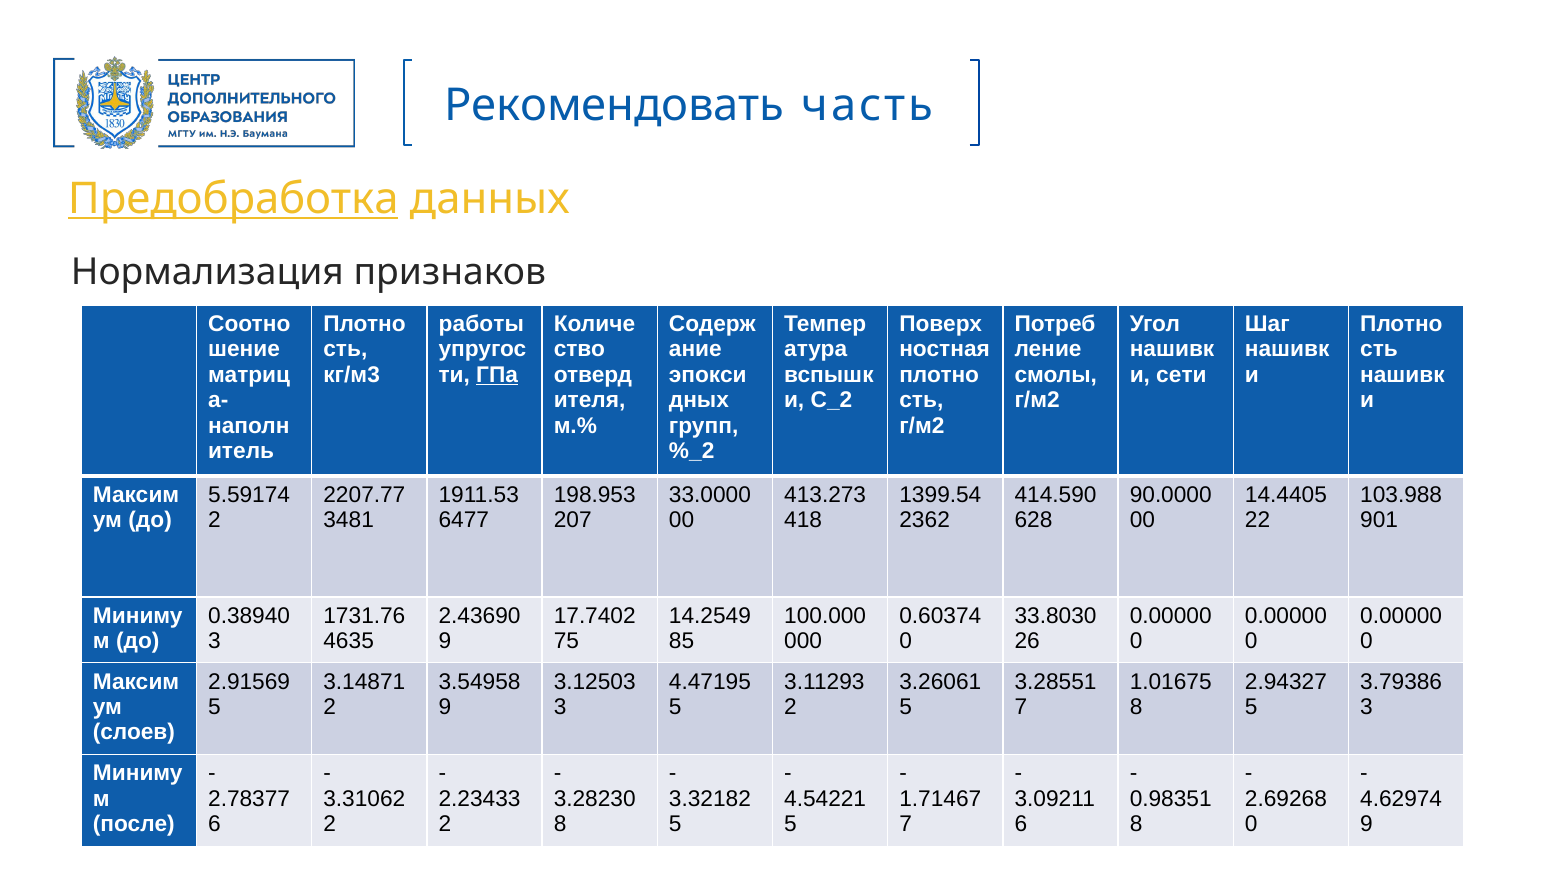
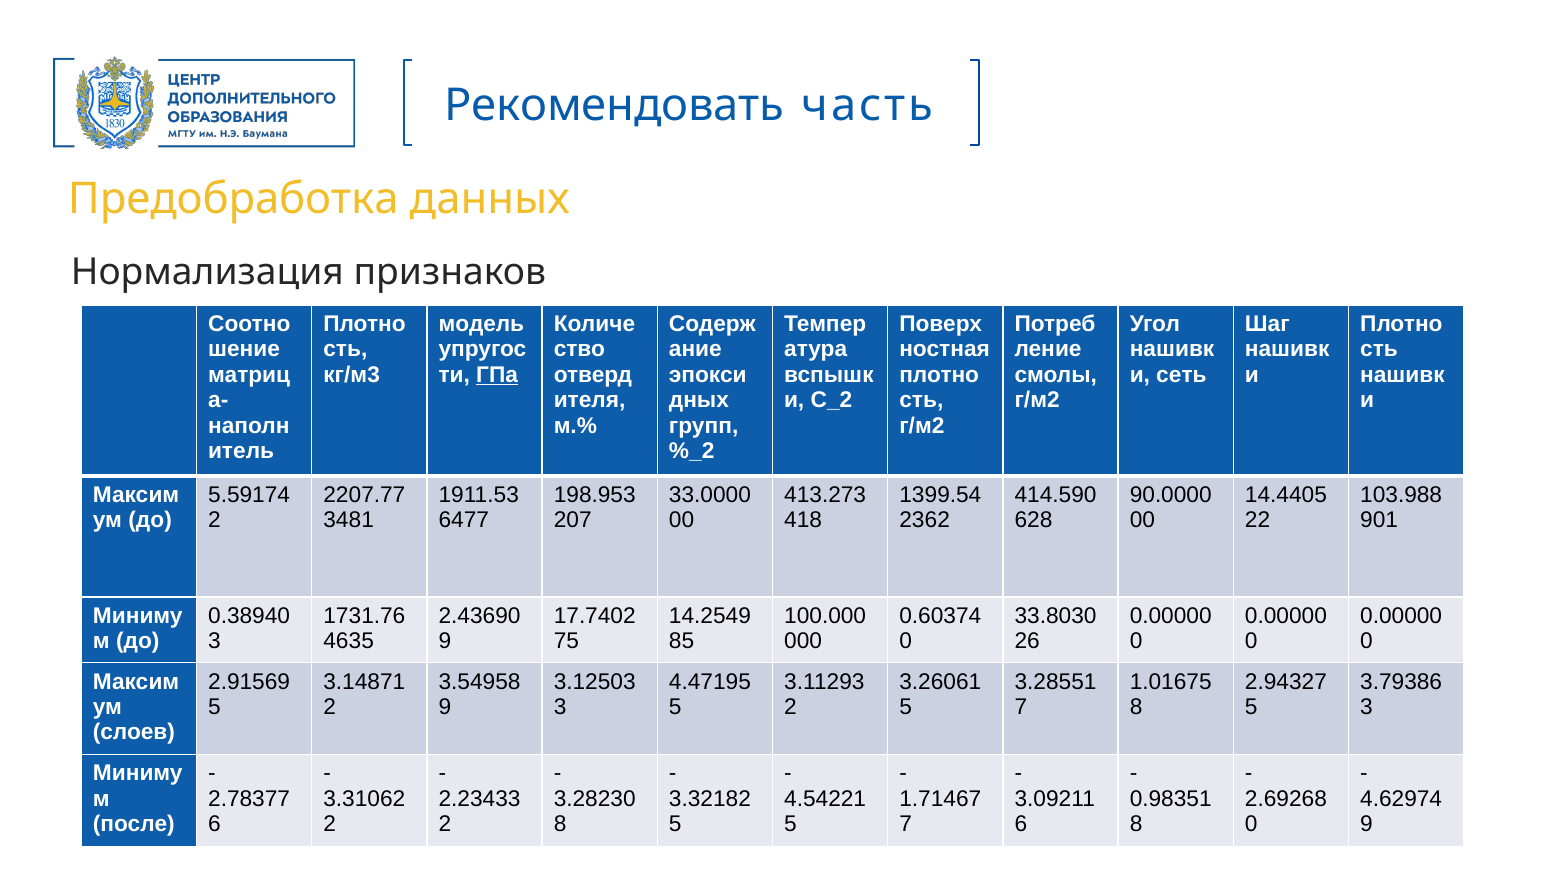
Предобработка underline: present -> none
работы: работы -> модель
сети: сети -> сеть
